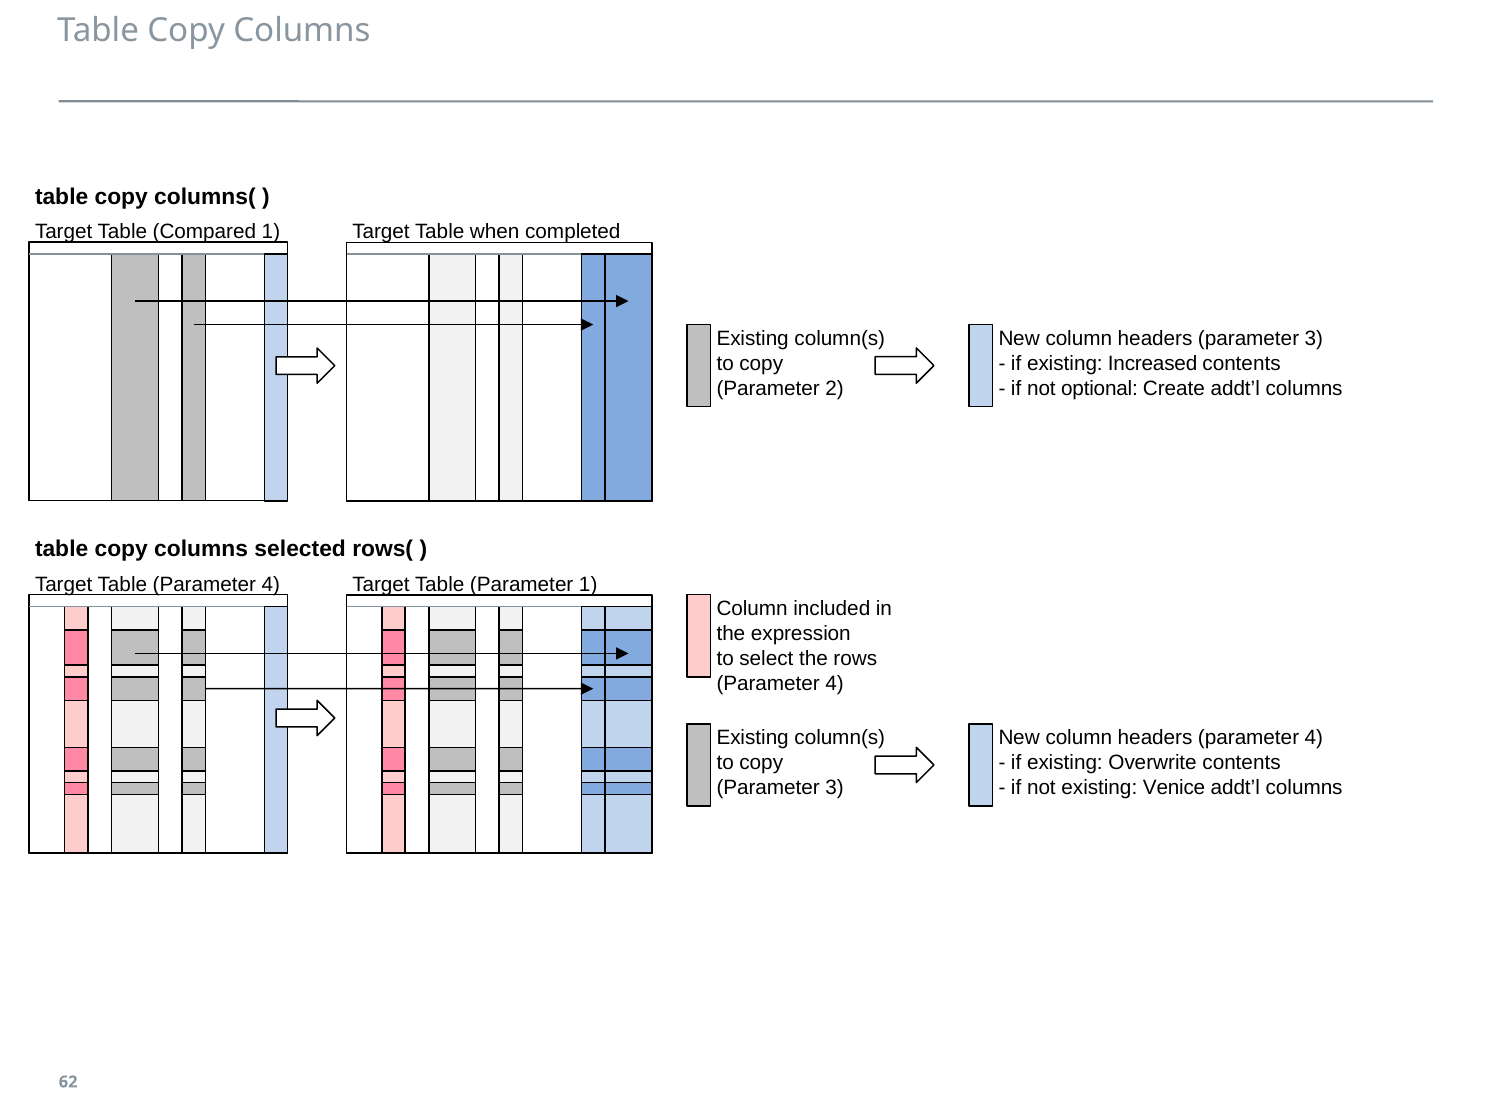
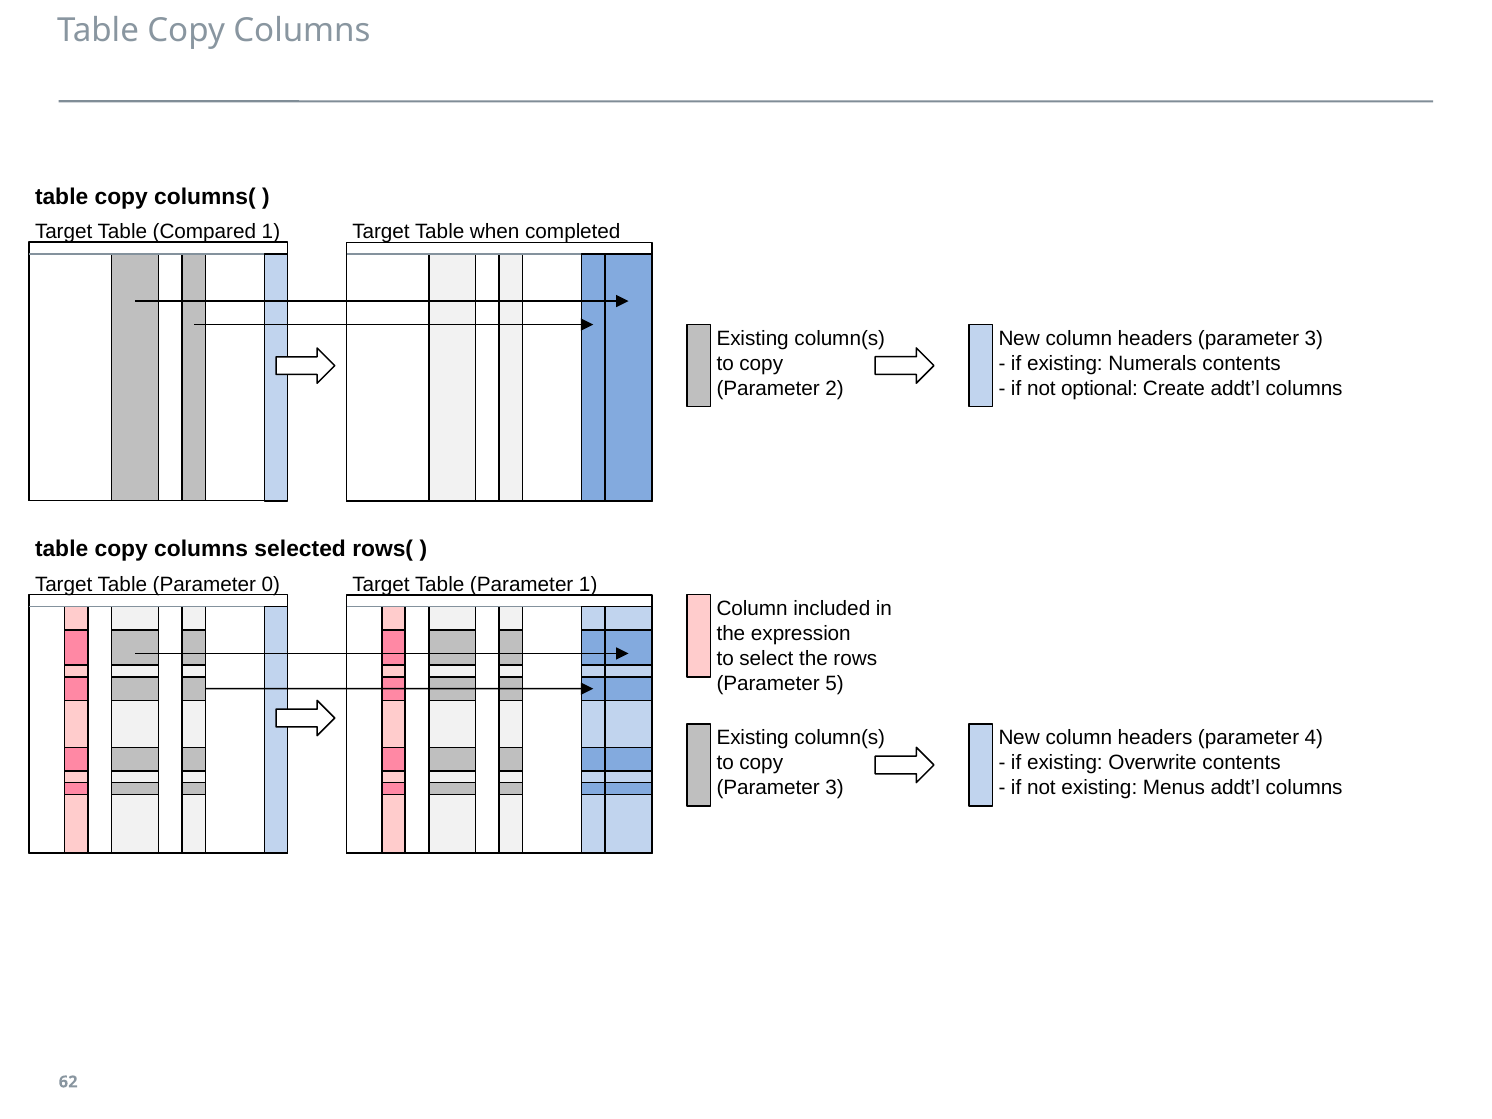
Increased: Increased -> Numerals
Table Parameter 4: 4 -> 0
4 at (835, 683): 4 -> 5
Venice: Venice -> Menus
